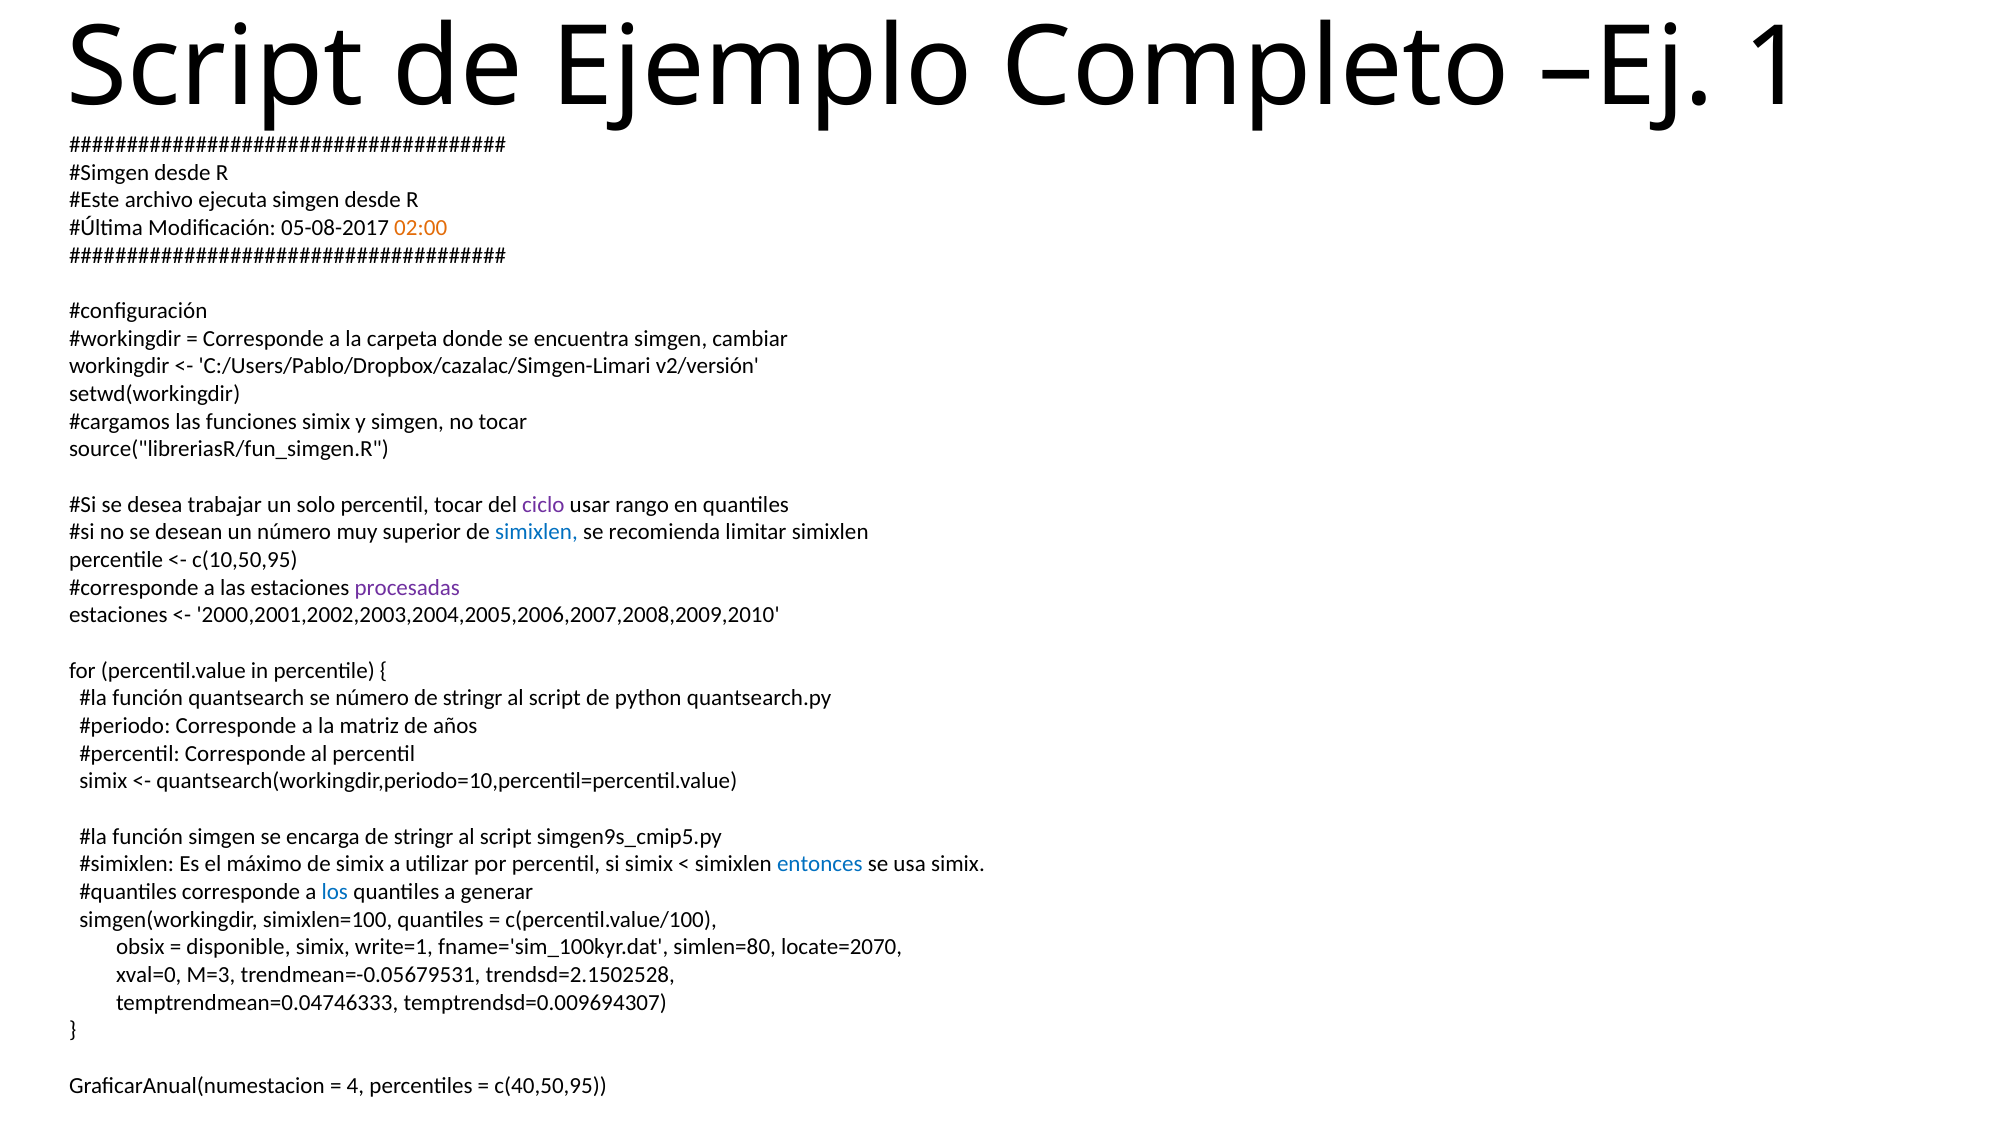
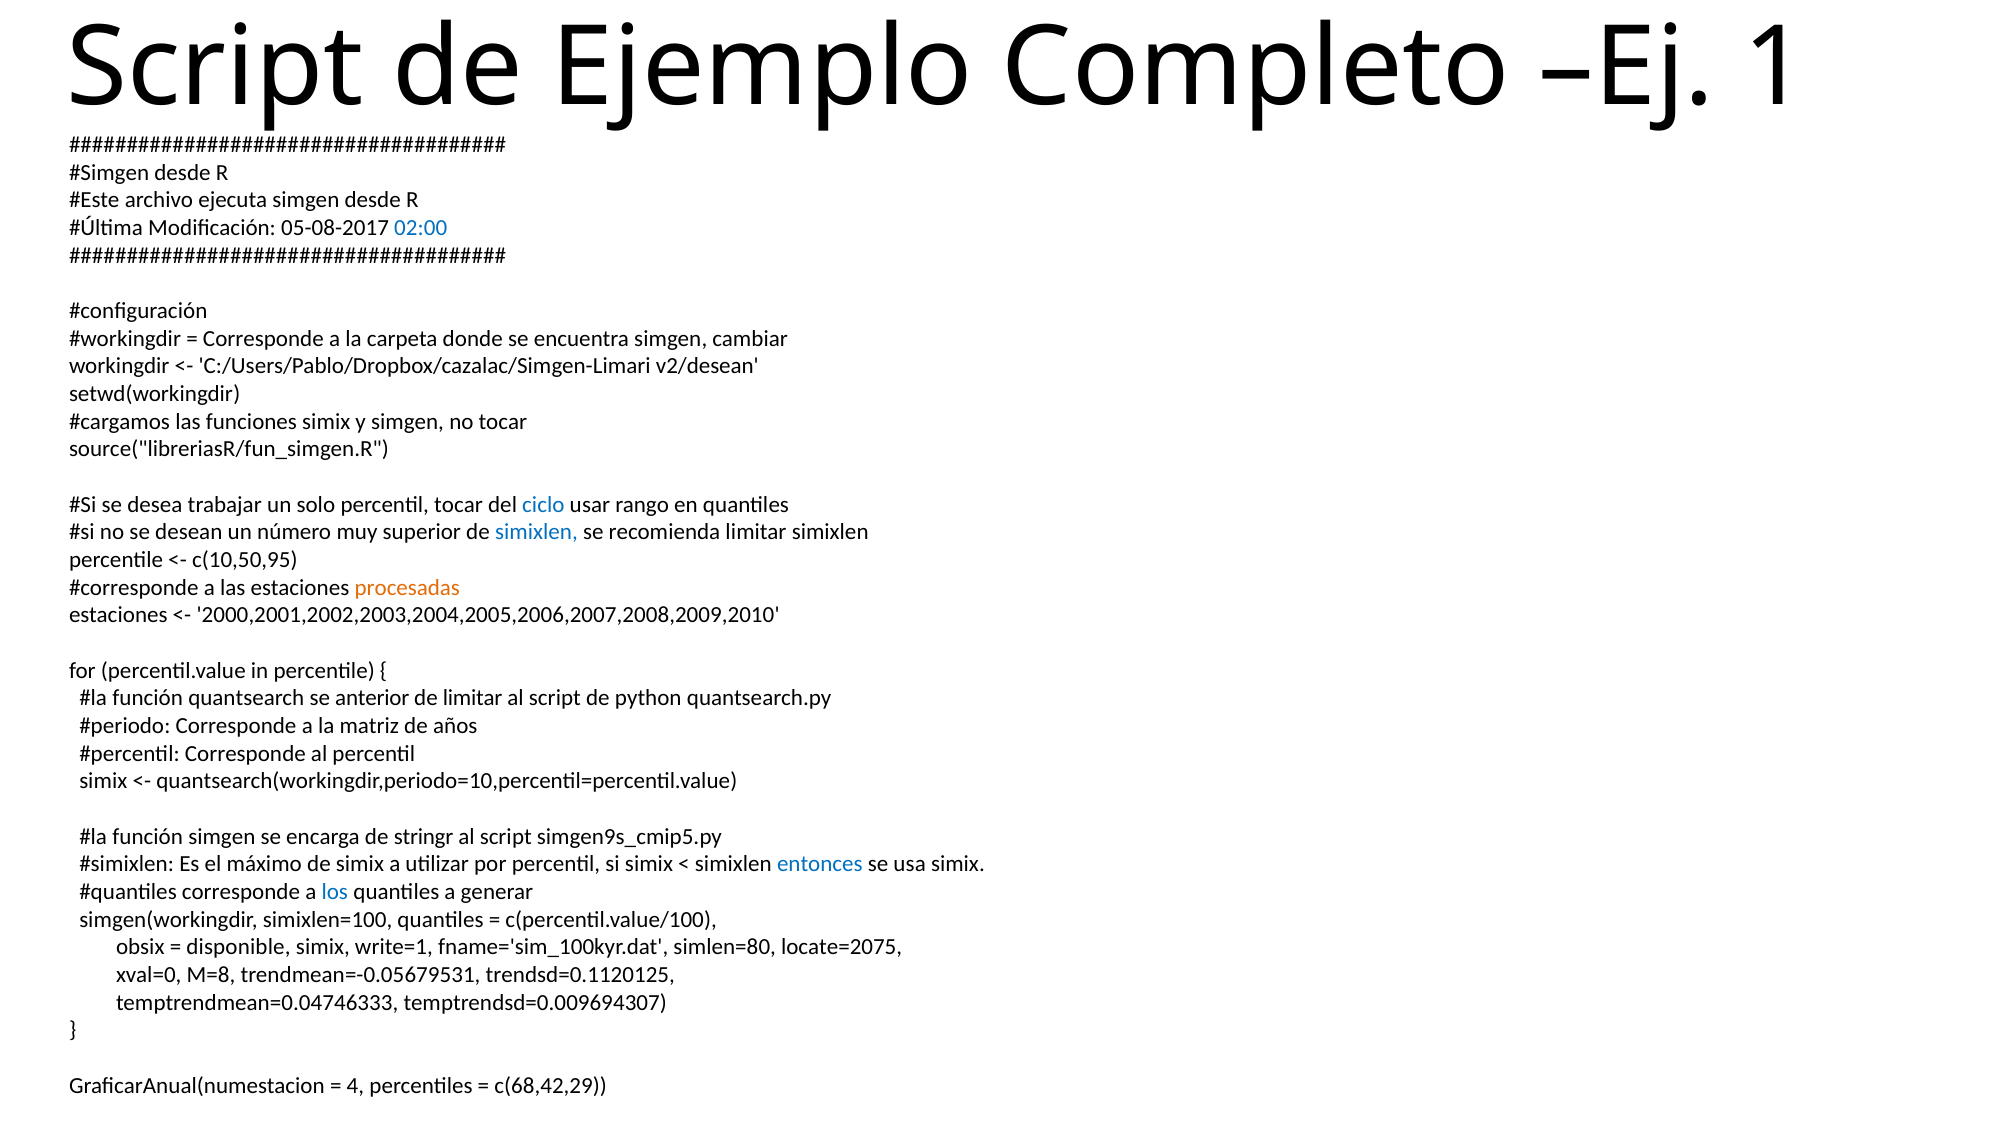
02:00 colour: orange -> blue
v2/versión: v2/versión -> v2/desean
ciclo colour: purple -> blue
procesadas colour: purple -> orange
se número: número -> anterior
stringr at (473, 698): stringr -> limitar
locate=2070: locate=2070 -> locate=2075
M=3: M=3 -> M=8
trendsd=2.1502528: trendsd=2.1502528 -> trendsd=0.1120125
c(40,50,95: c(40,50,95 -> c(68,42,29
